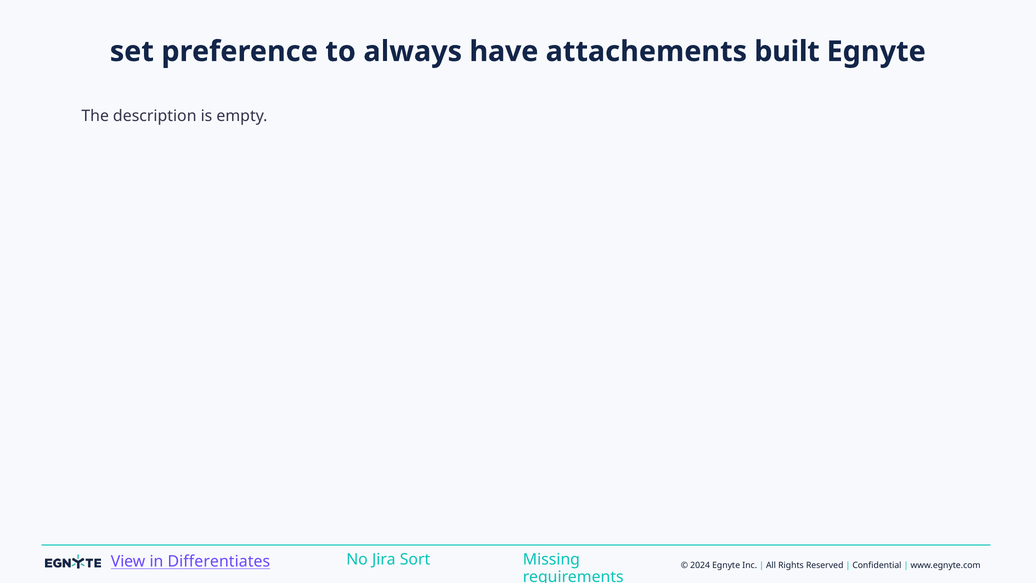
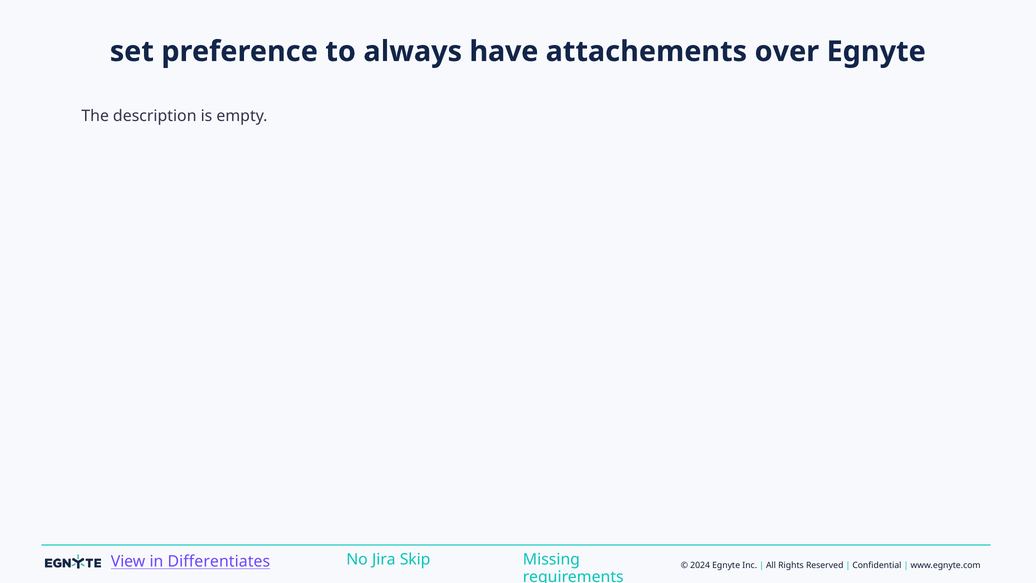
built: built -> over
Sort: Sort -> Skip
